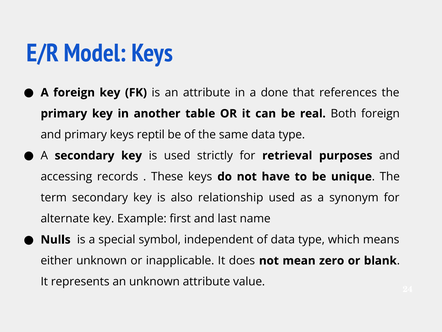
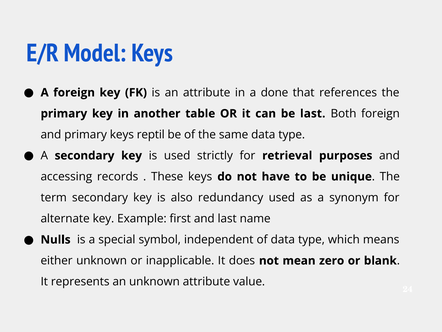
be real: real -> last
relationship: relationship -> redundancy
